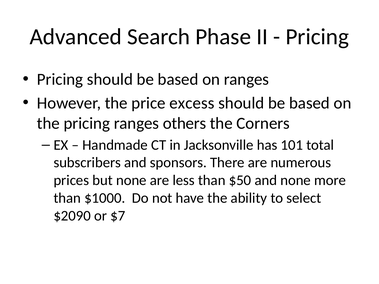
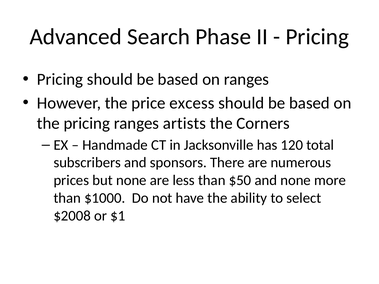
others: others -> artists
101: 101 -> 120
$2090: $2090 -> $2008
$7: $7 -> $1
